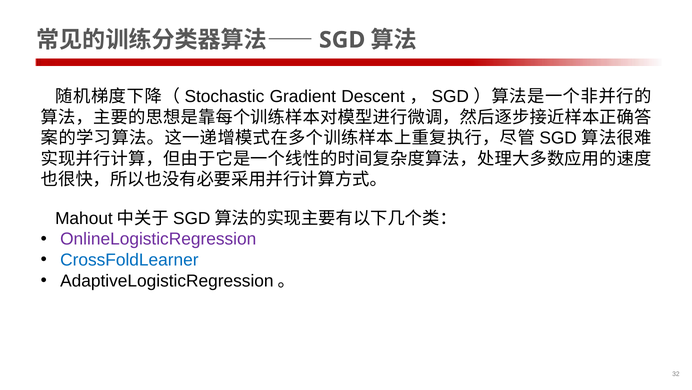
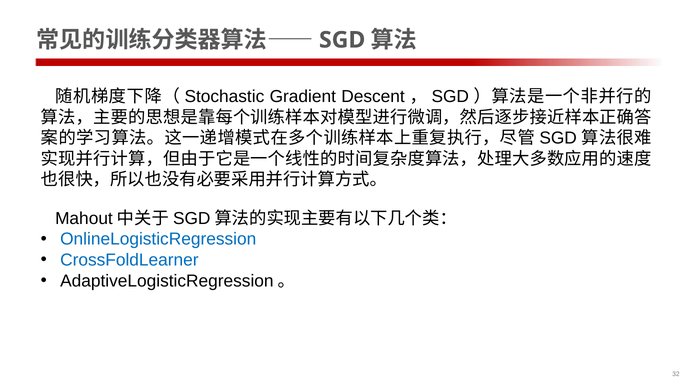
OnlineLogisticRegression colour: purple -> blue
